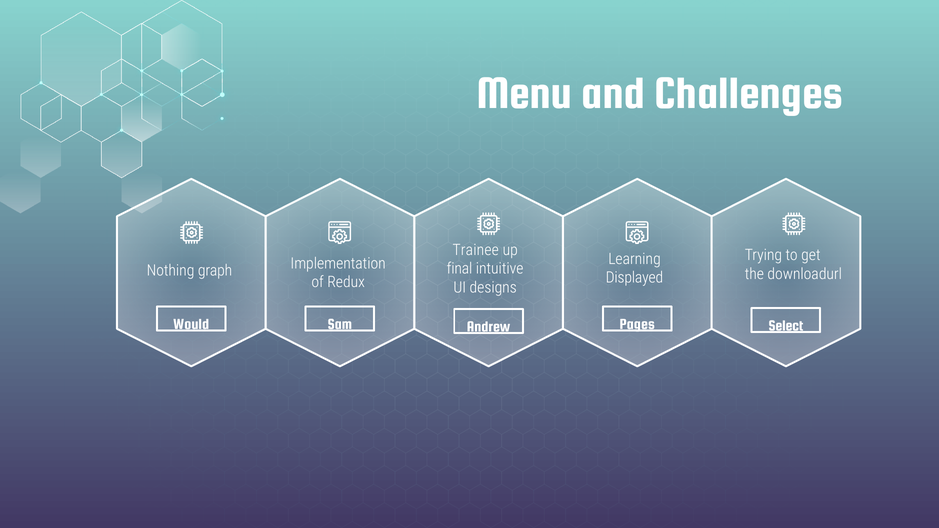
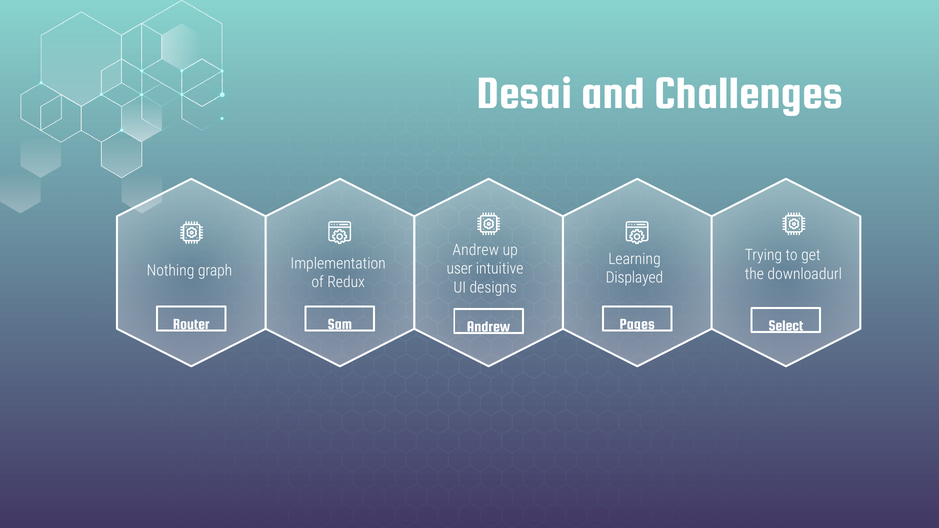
Menu: Menu -> Desai
Trainee at (476, 250): Trainee -> Andrew
final: final -> user
Would: Would -> Router
